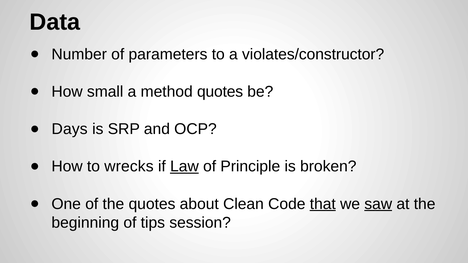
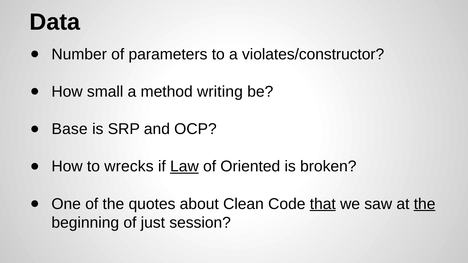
method quotes: quotes -> writing
Days: Days -> Base
Principle: Principle -> Oriented
saw underline: present -> none
the at (425, 204) underline: none -> present
tips: tips -> just
